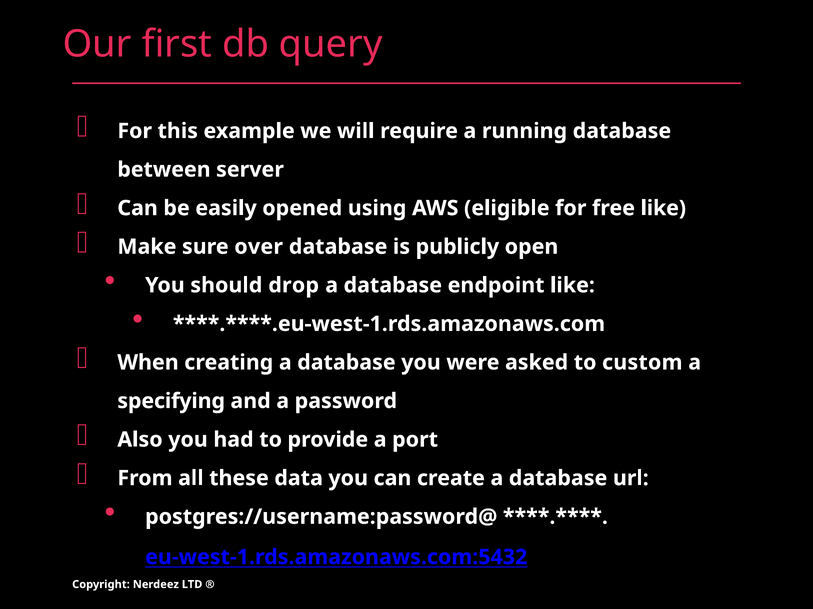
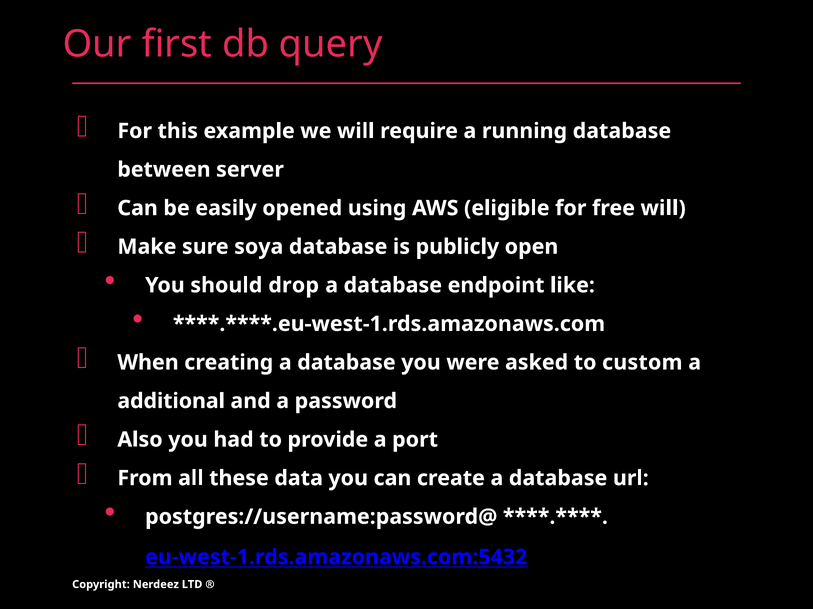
free like: like -> will
over: over -> soya
specifying: specifying -> additional
